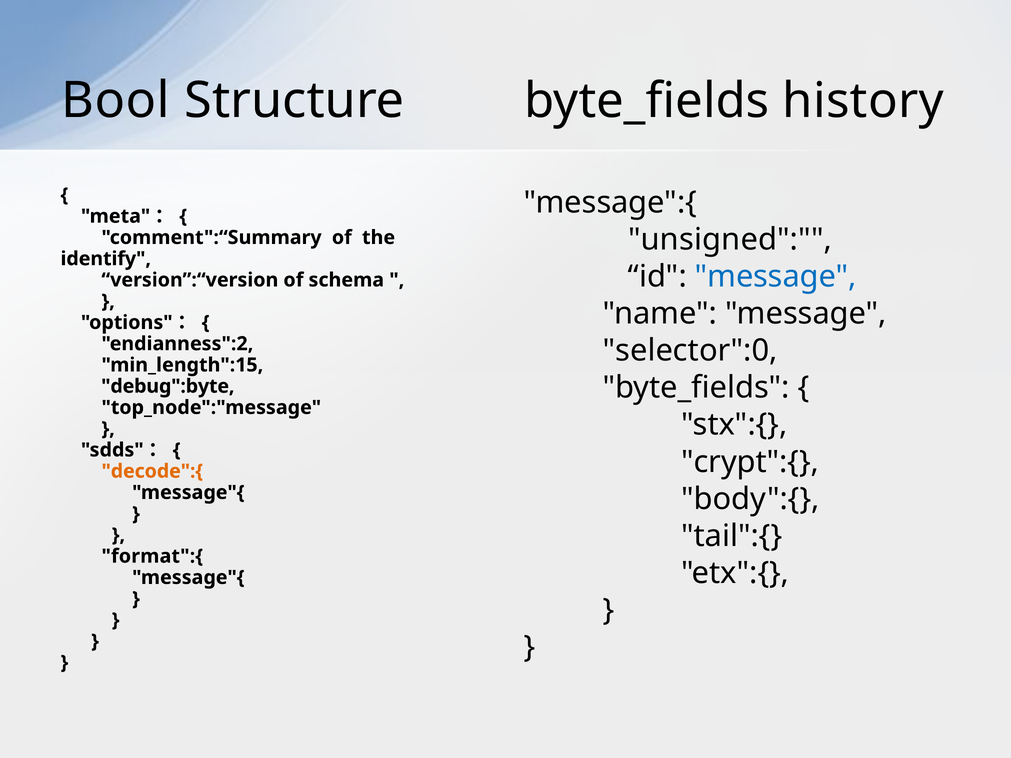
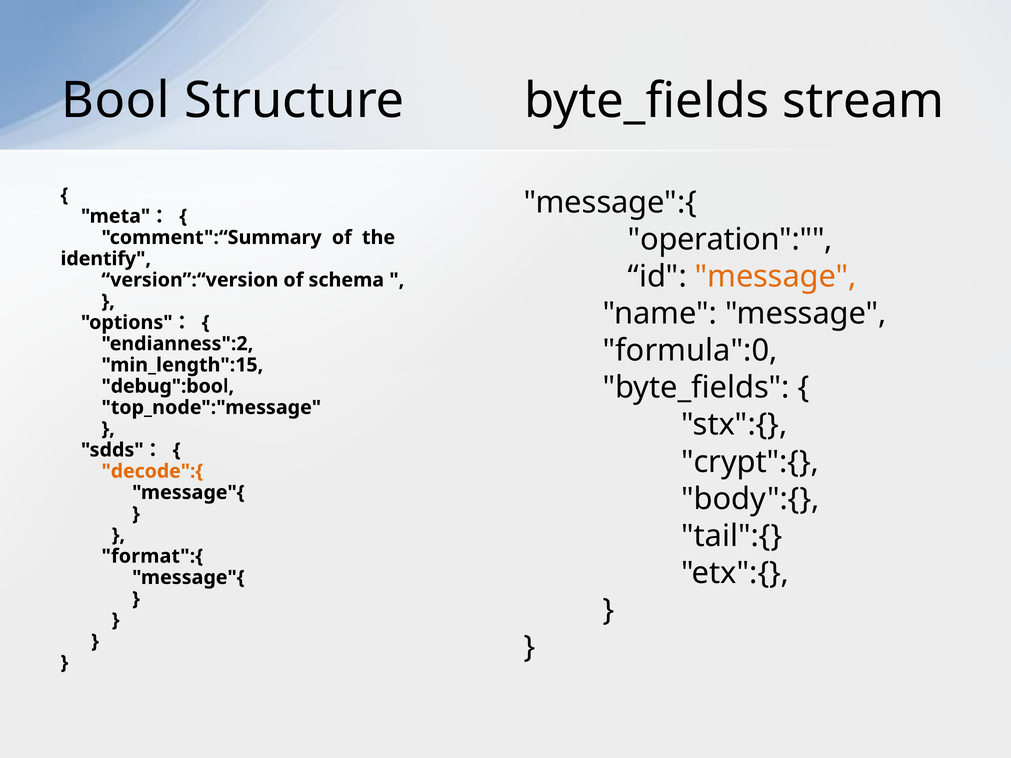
history: history -> stream
unsigned: unsigned -> operation
message at (776, 277) colour: blue -> orange
selector":0: selector":0 -> formula":0
debug":byte: debug":byte -> debug":bool
